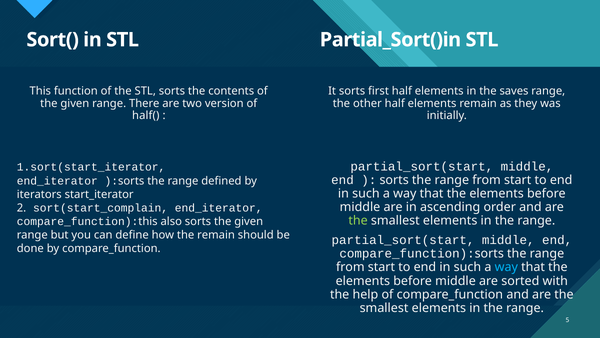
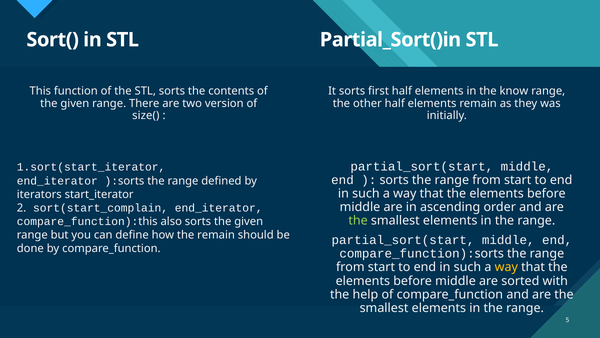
saves: saves -> know
half(: half( -> size(
way at (506, 267) colour: light blue -> yellow
